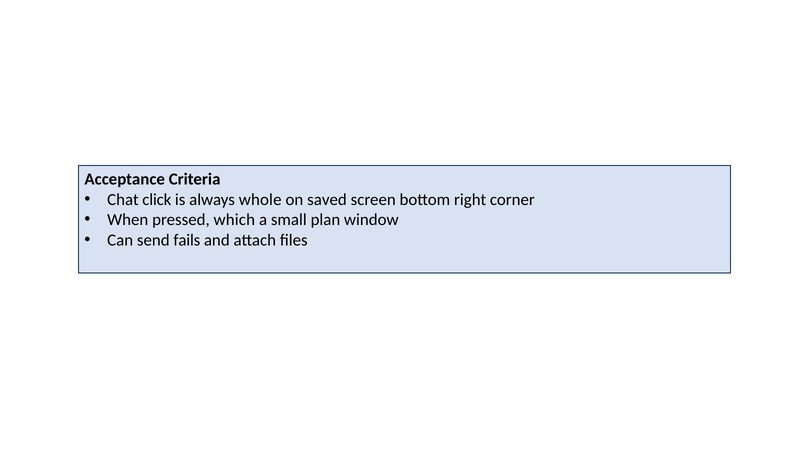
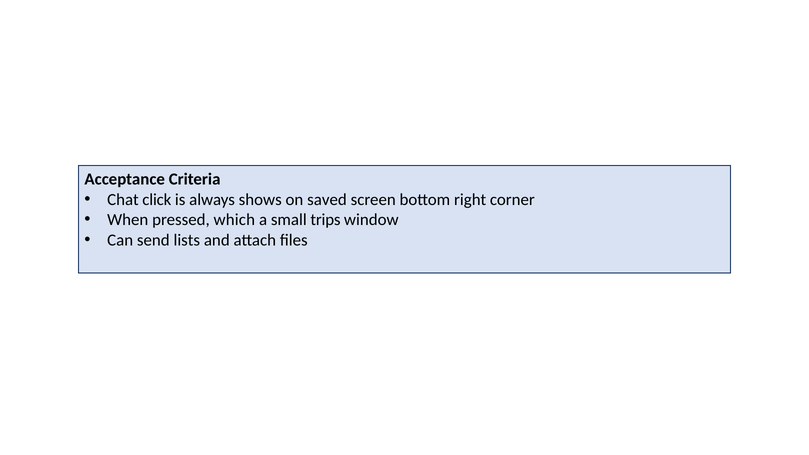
whole: whole -> shows
plan: plan -> trips
fails: fails -> lists
